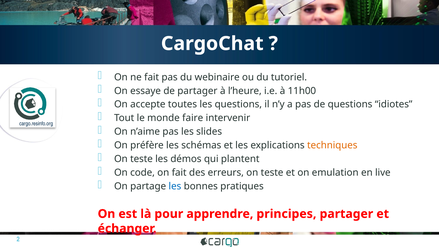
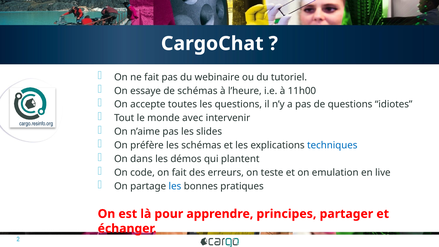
de partager: partager -> schémas
faire: faire -> avec
techniques colour: orange -> blue
teste at (141, 159): teste -> dans
